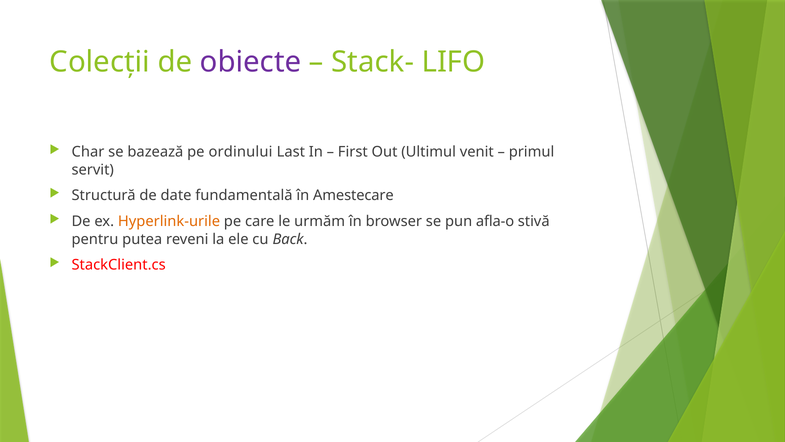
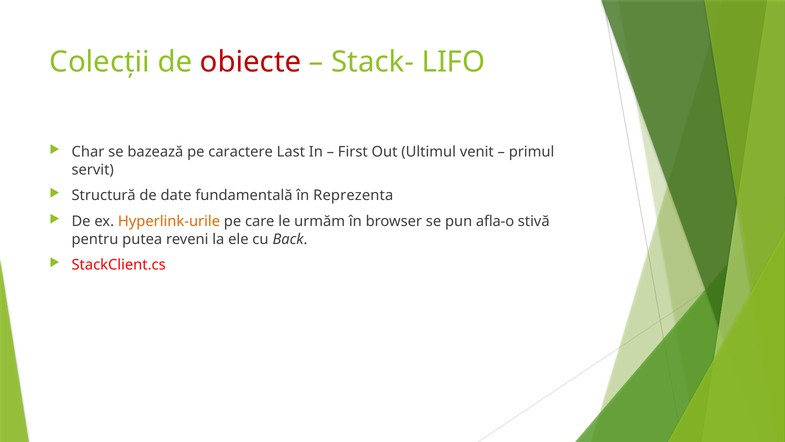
obiecte colour: purple -> red
ordinului: ordinului -> caractere
Amestecare: Amestecare -> Reprezenta
